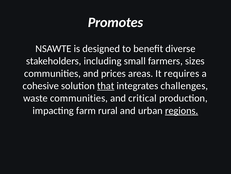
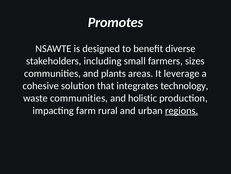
prices: prices -> plants
requires: requires -> leverage
that underline: present -> none
challenges: challenges -> technology
critical: critical -> holistic
